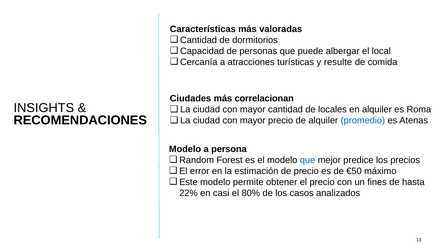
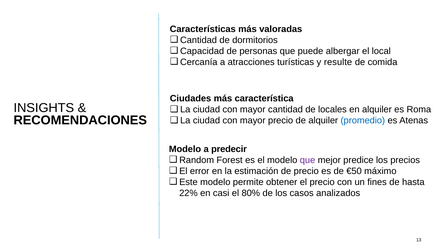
correlacionan: correlacionan -> característica
persona: persona -> predecir
que at (308, 160) colour: blue -> purple
